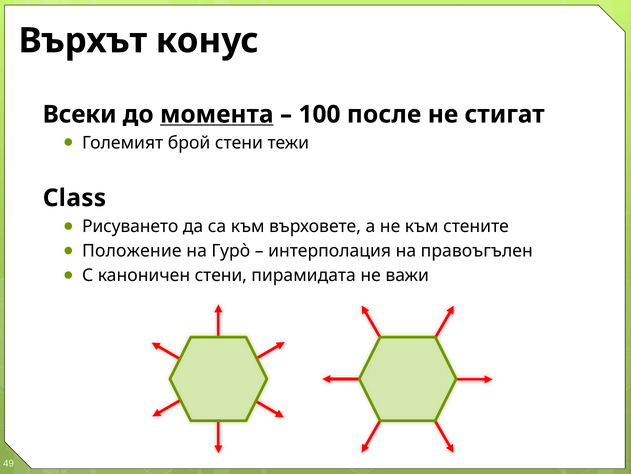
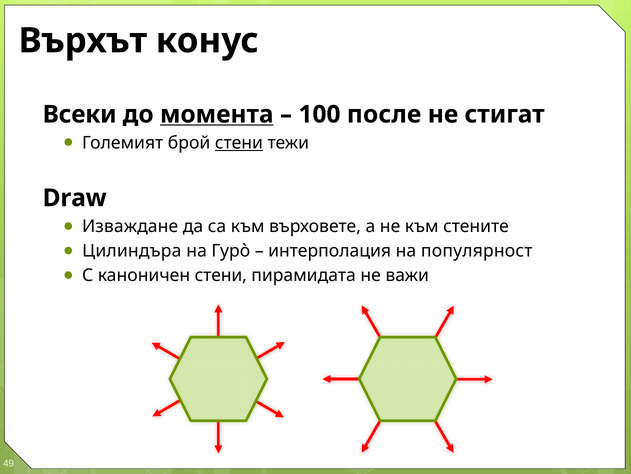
стени at (239, 143) underline: none -> present
Class: Class -> Draw
Рисуването: Рисуването -> Изваждане
Положение: Положение -> Цилиндъра
правоъгълен: правоъгълен -> популярност
